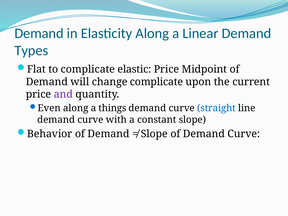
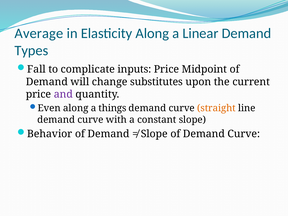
Demand at (39, 33): Demand -> Average
Flat: Flat -> Fall
elastic: elastic -> inputs
change complicate: complicate -> substitutes
straight colour: blue -> orange
